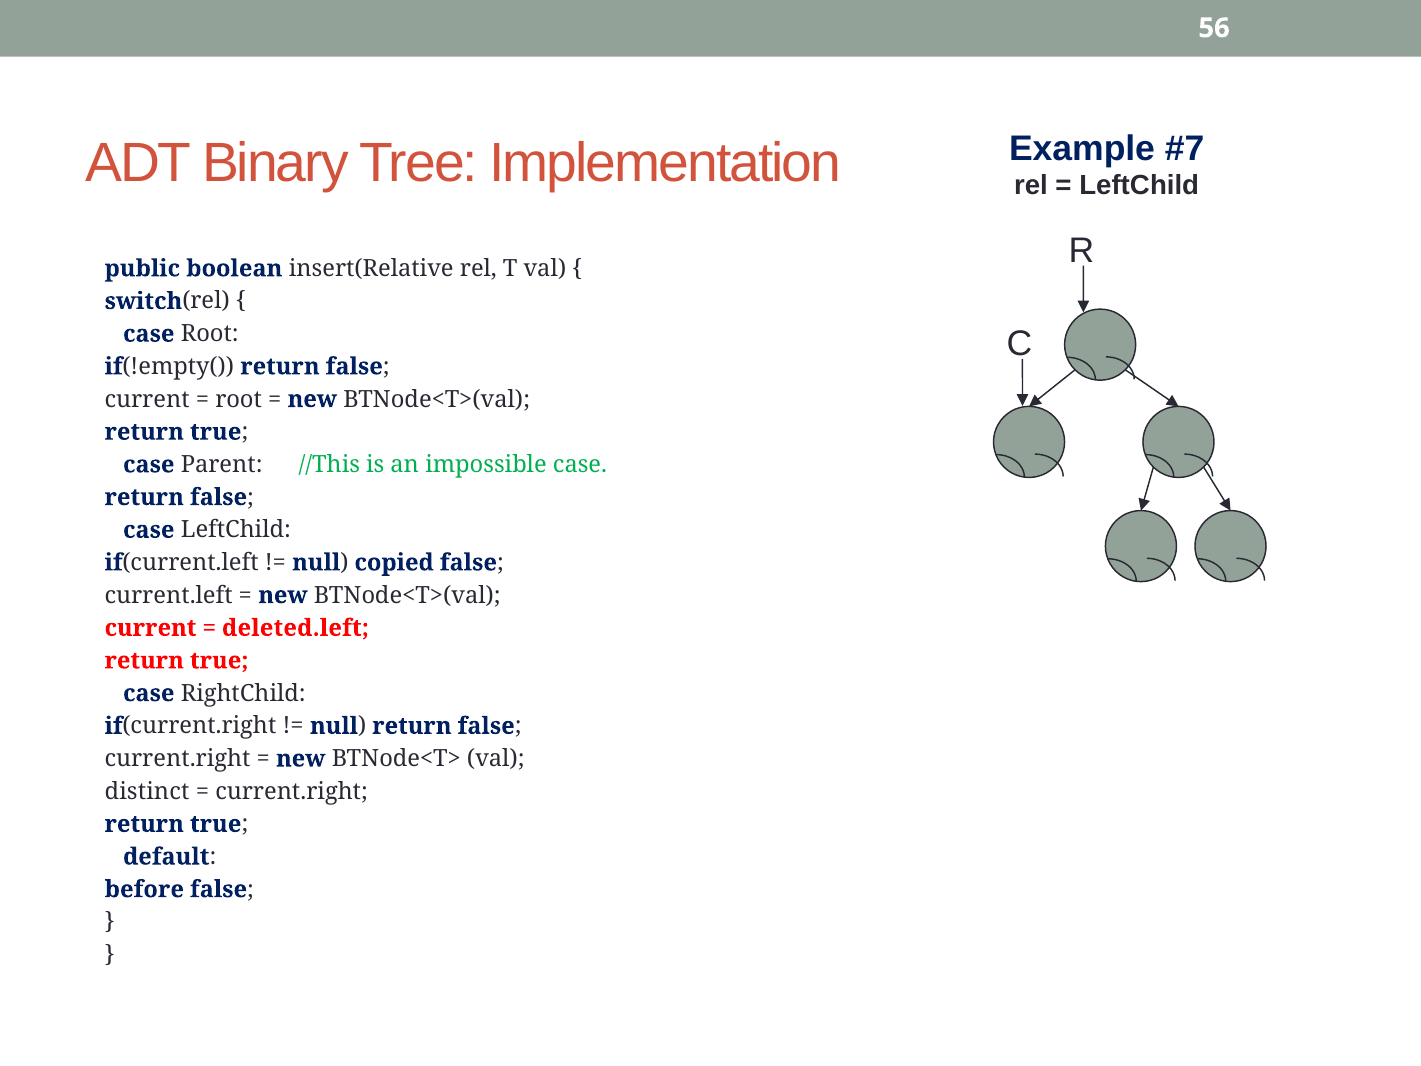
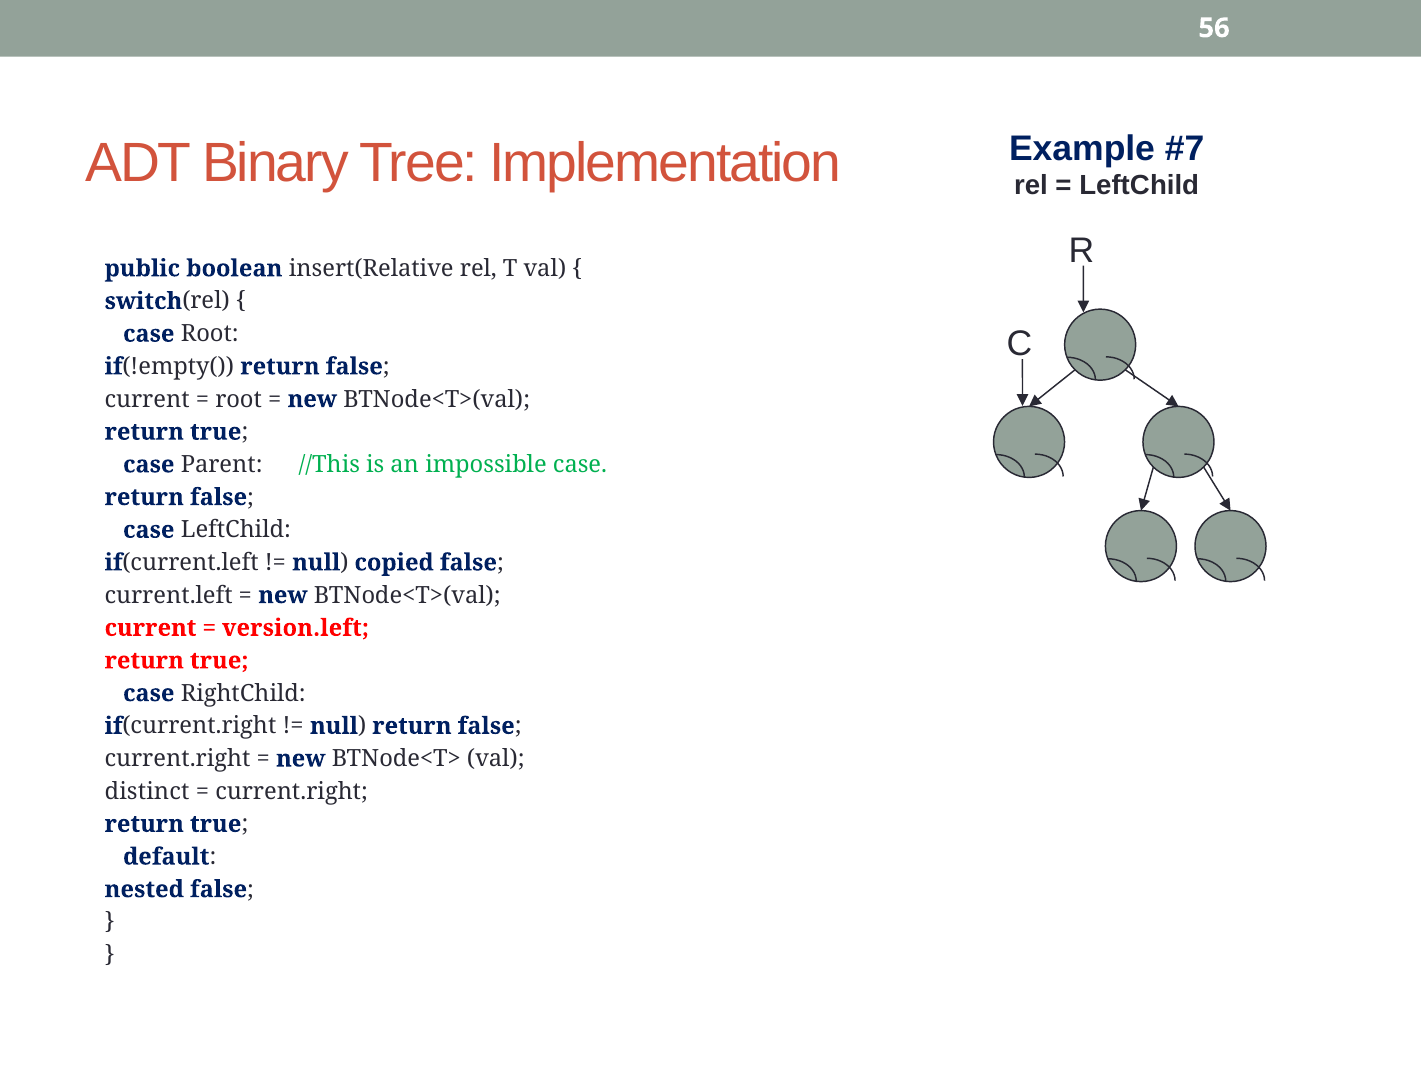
deleted.left: deleted.left -> version.left
before: before -> nested
